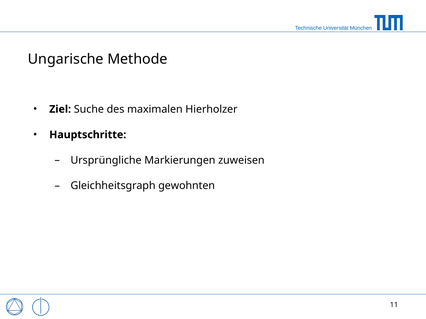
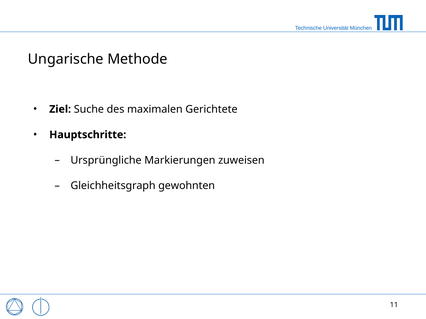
Hierholzer: Hierholzer -> Gerichtete
